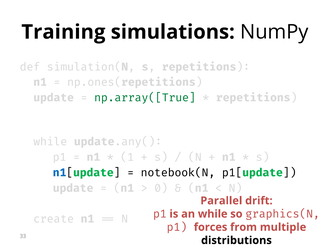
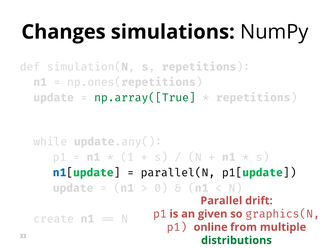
Training: Training -> Changes
notebook(N: notebook(N -> parallel(N
an while: while -> given
forces: forces -> online
distributions colour: black -> green
